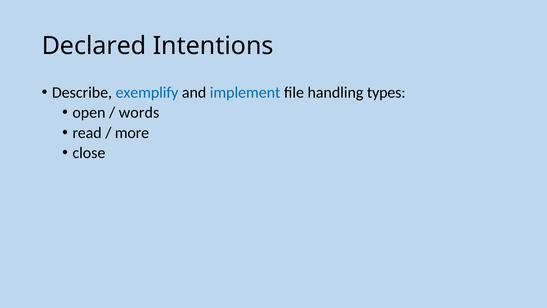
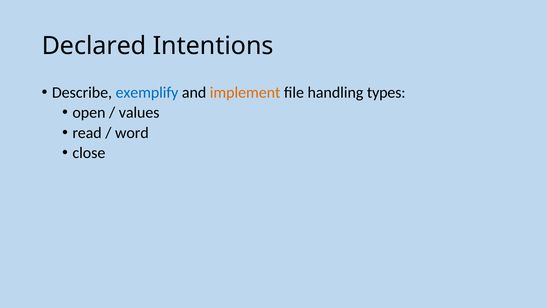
implement colour: blue -> orange
words: words -> values
more: more -> word
